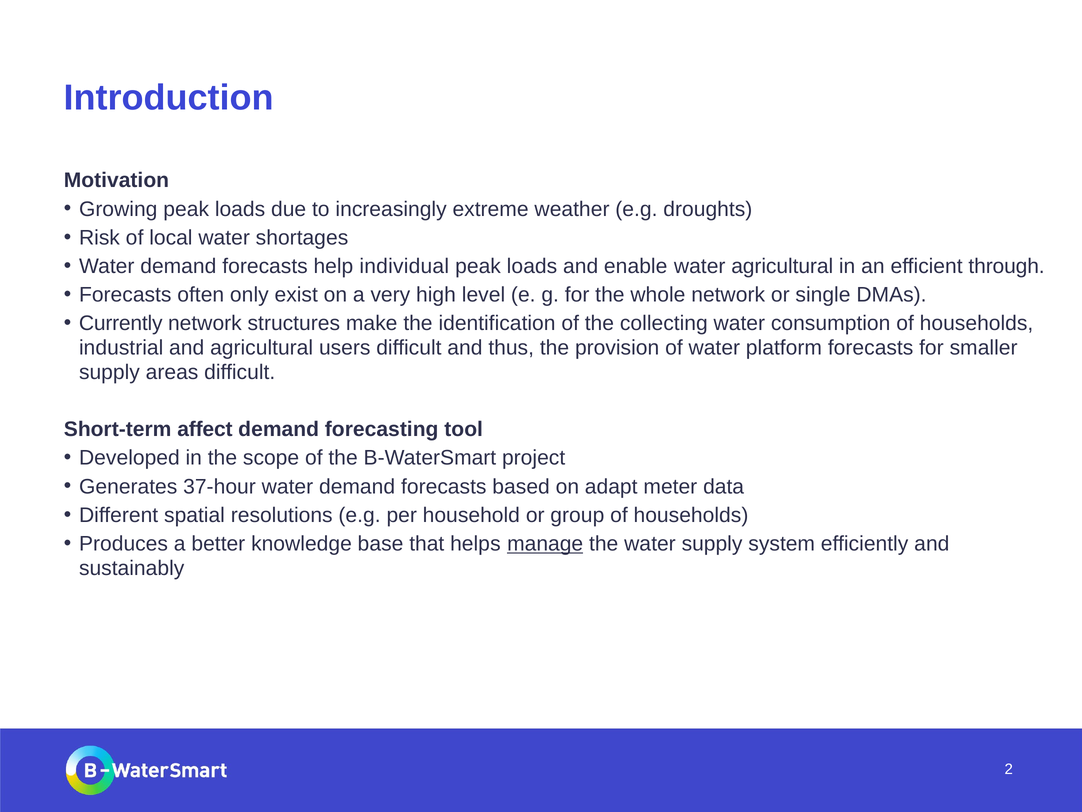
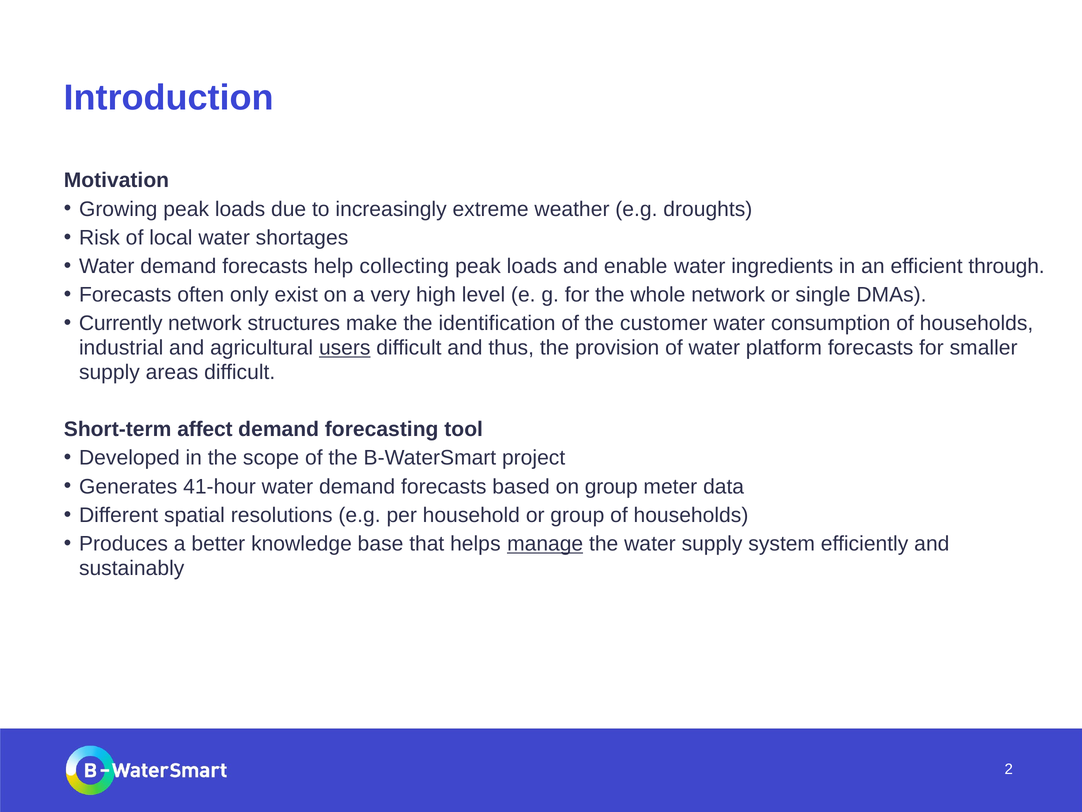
individual: individual -> collecting
water agricultural: agricultural -> ingredients
collecting: collecting -> customer
users underline: none -> present
37-hour: 37-hour -> 41-hour
on adapt: adapt -> group
